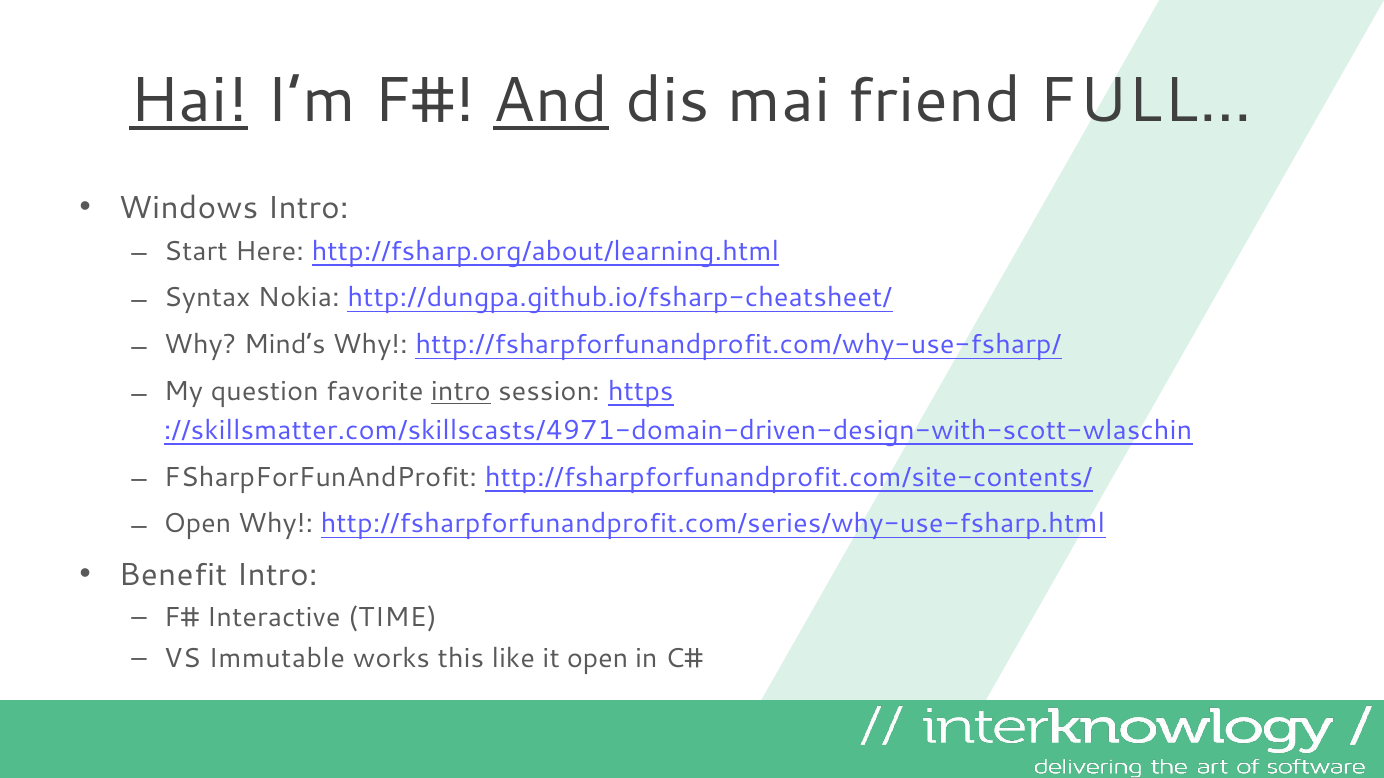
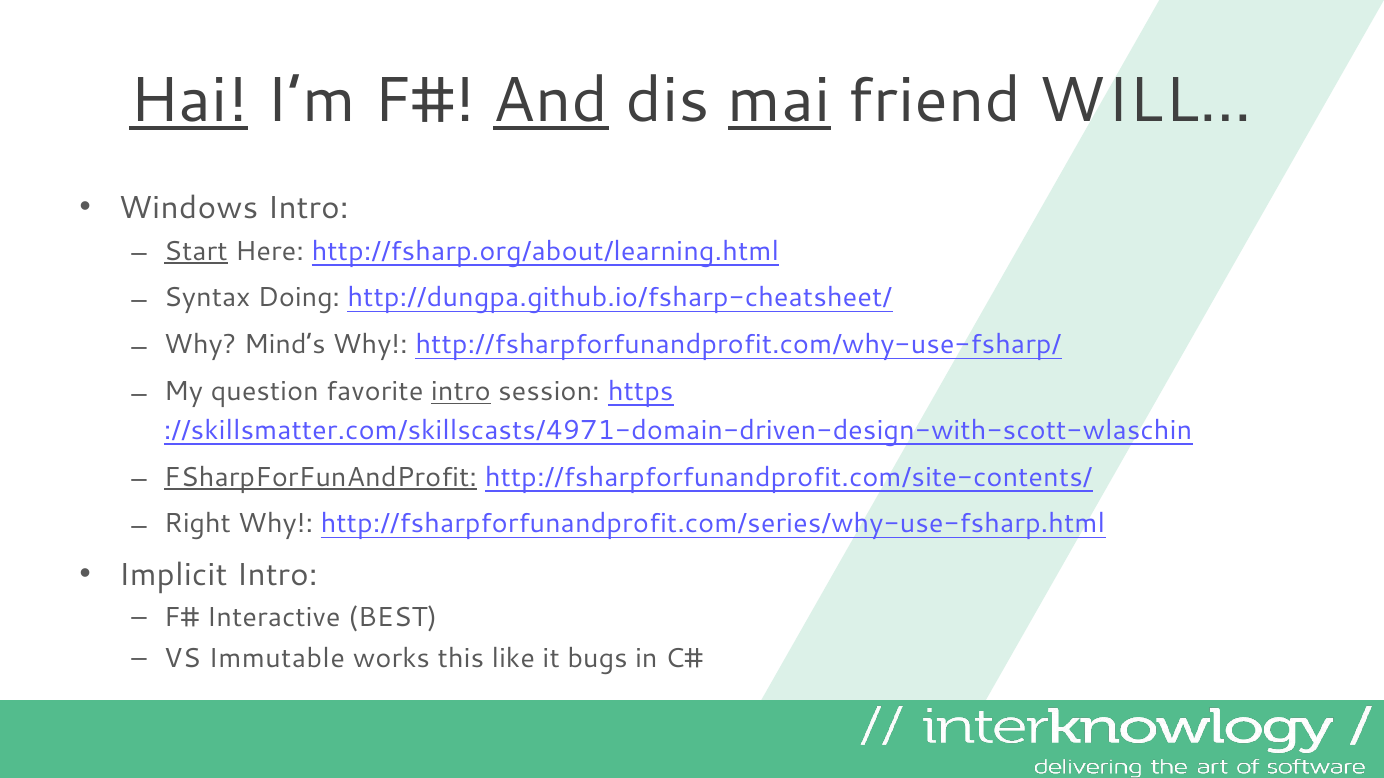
mai underline: none -> present
FULL…: FULL… -> WILL…
Start underline: none -> present
Nokia: Nokia -> Doing
FSharpForFunAndProfit underline: none -> present
Open at (197, 524): Open -> Right
Benefit: Benefit -> Implicit
TIME: TIME -> BEST
it open: open -> bugs
